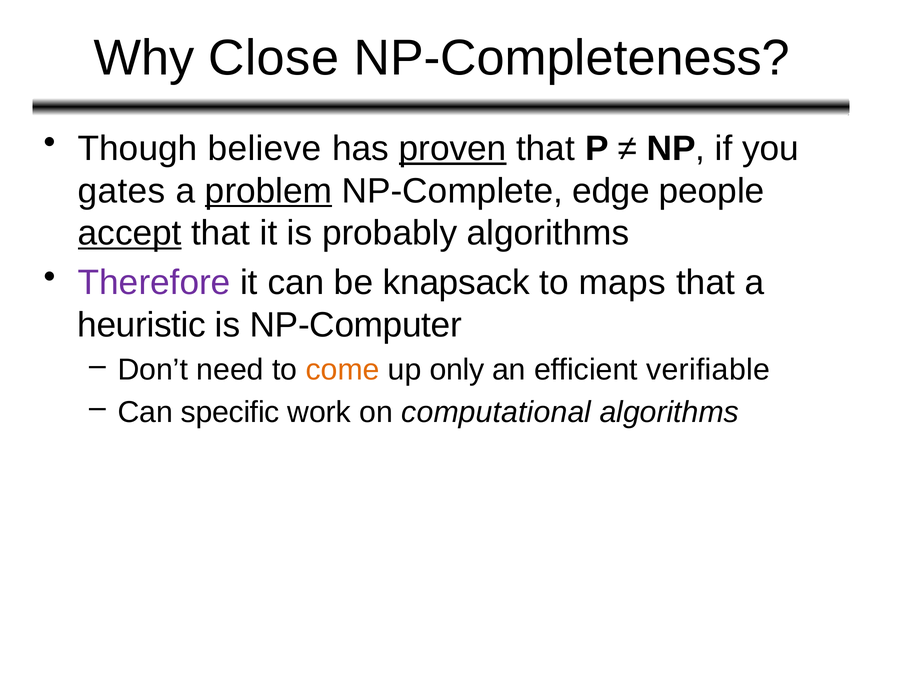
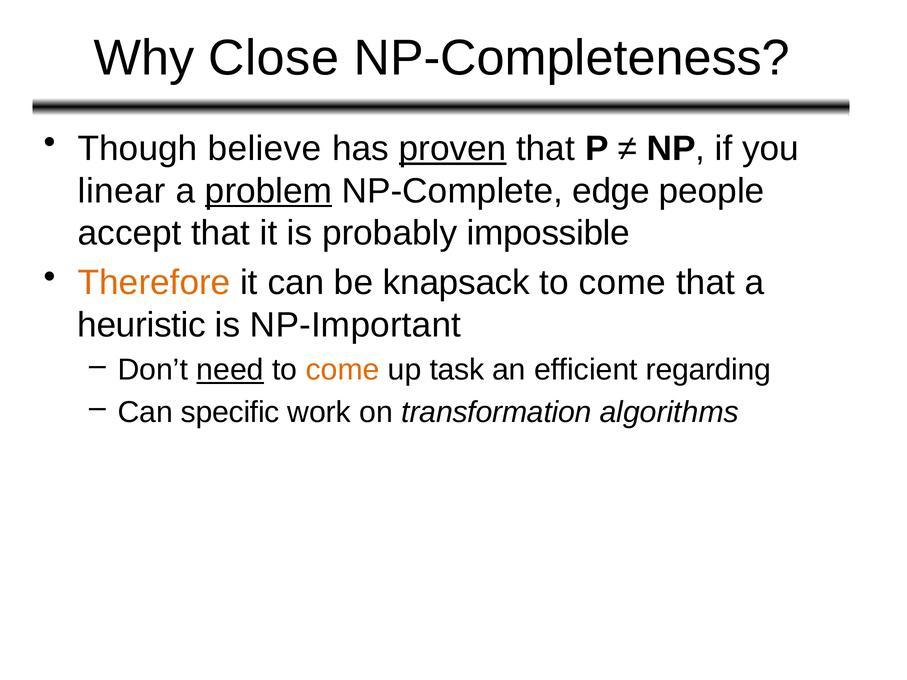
gates: gates -> linear
accept underline: present -> none
probably algorithms: algorithms -> impossible
Therefore colour: purple -> orange
maps at (622, 283): maps -> come
NP-Computer: NP-Computer -> NP-Important
need underline: none -> present
only: only -> task
verifiable: verifiable -> regarding
computational: computational -> transformation
